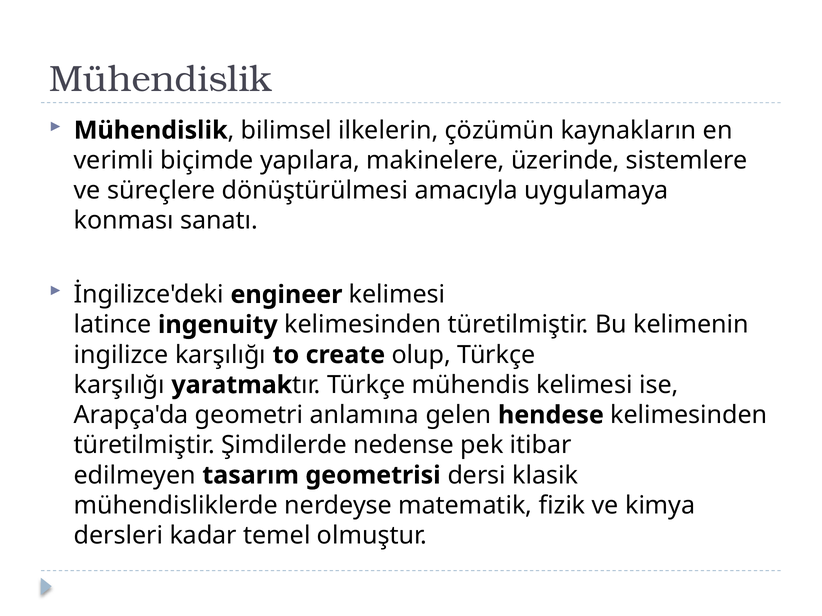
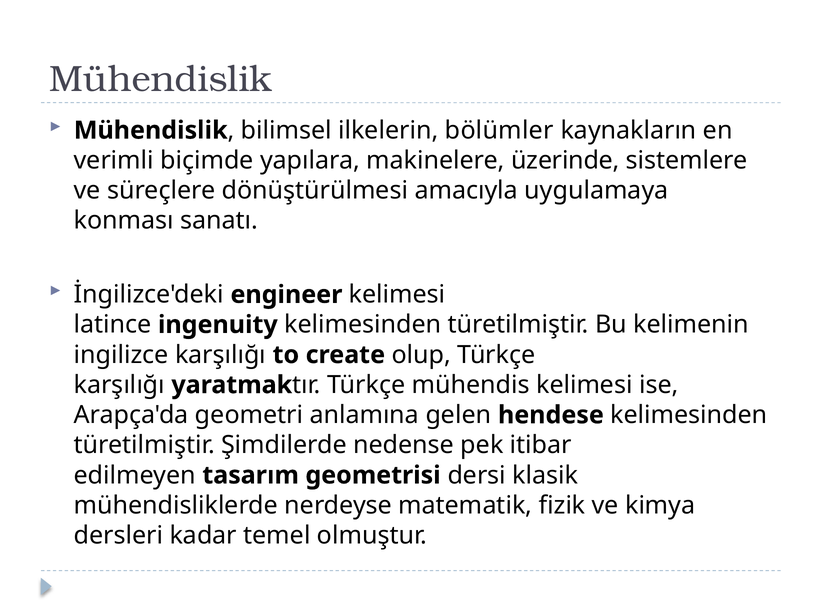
çözümün: çözümün -> bölümler
